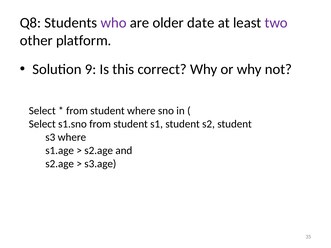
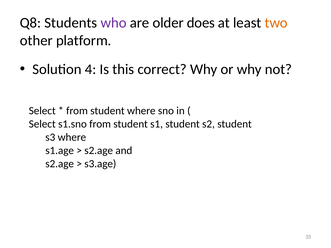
date: date -> does
two colour: purple -> orange
9: 9 -> 4
